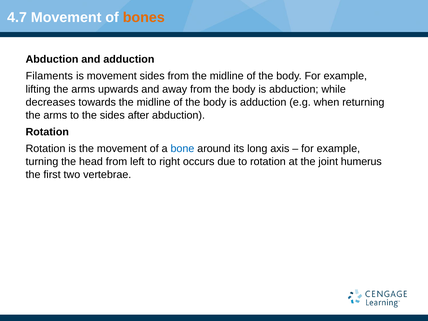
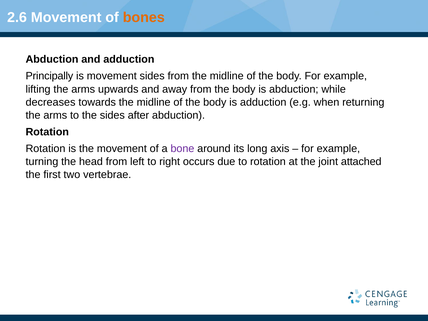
4.7: 4.7 -> 2.6
Filaments: Filaments -> Principally
bone colour: blue -> purple
humerus: humerus -> attached
